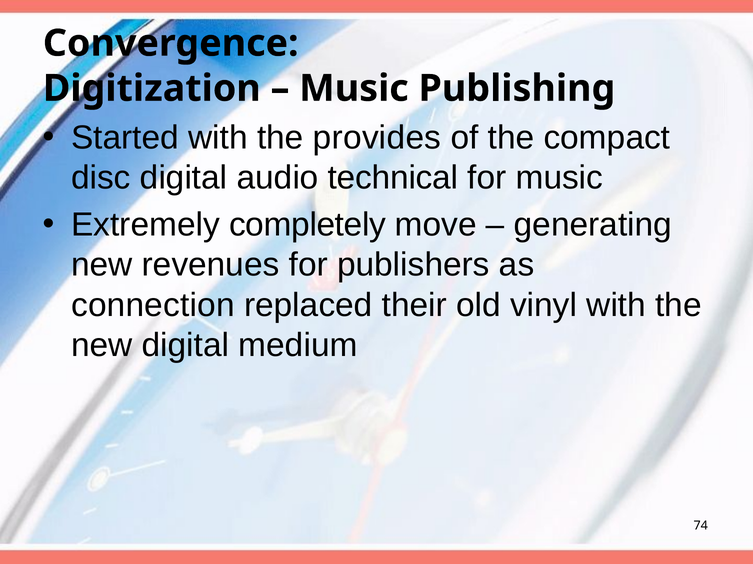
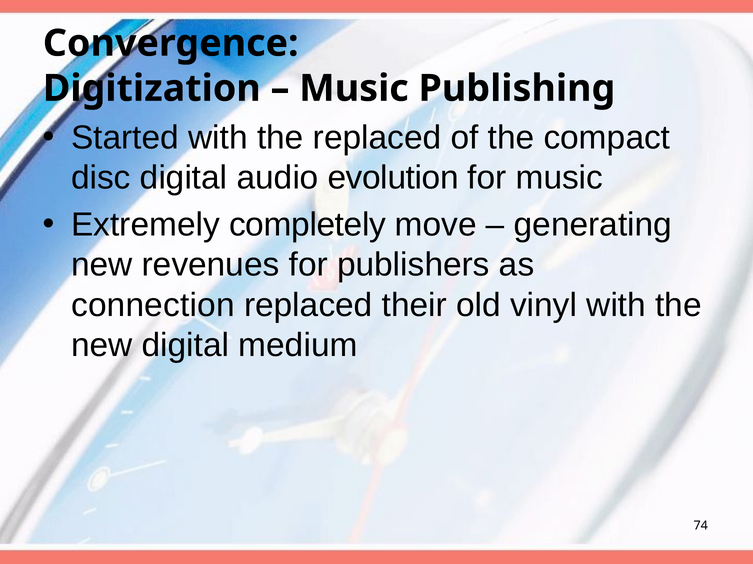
the provides: provides -> replaced
technical: technical -> evolution
